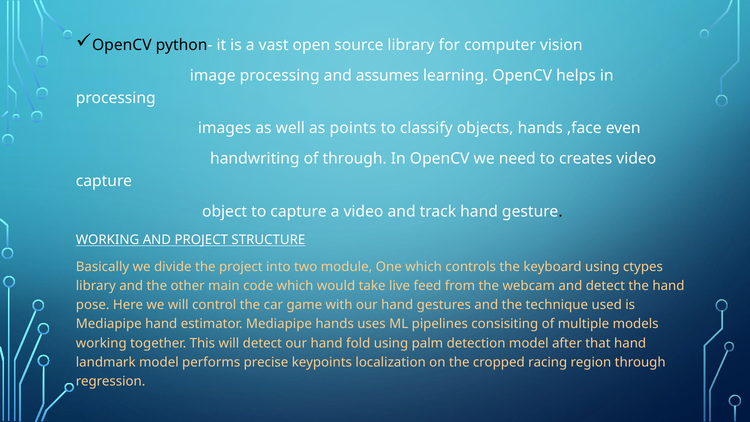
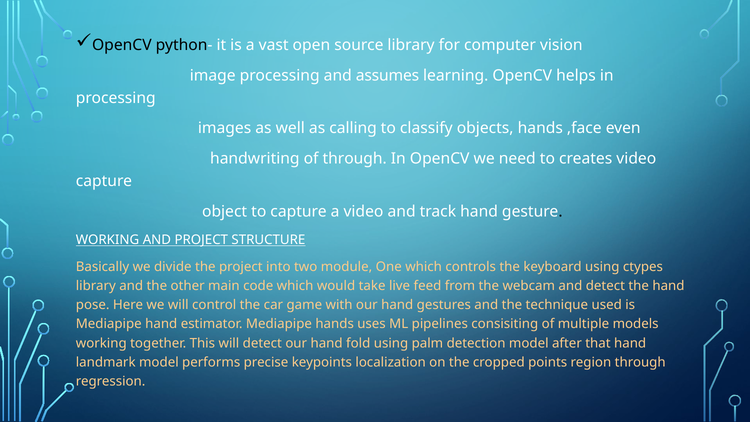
points: points -> calling
racing: racing -> points
